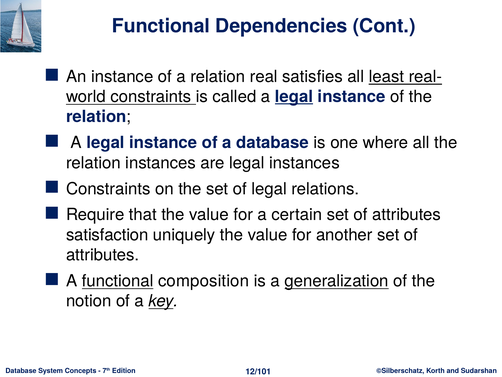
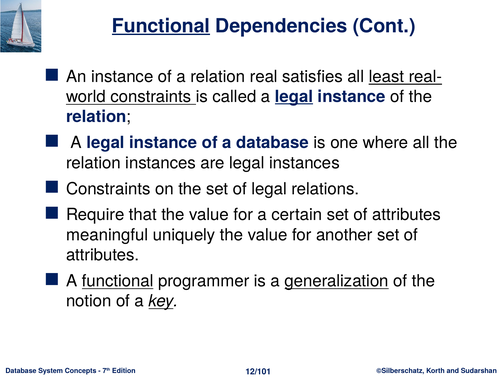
Functional at (161, 26) underline: none -> present
satisfaction: satisfaction -> meaningful
composition: composition -> programmer
